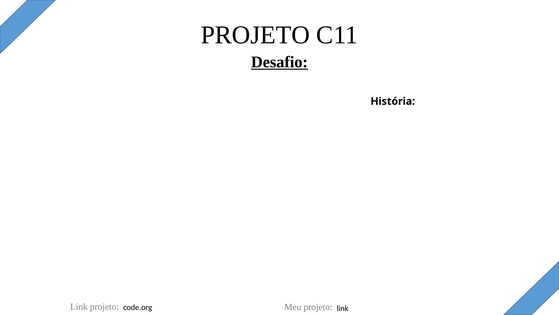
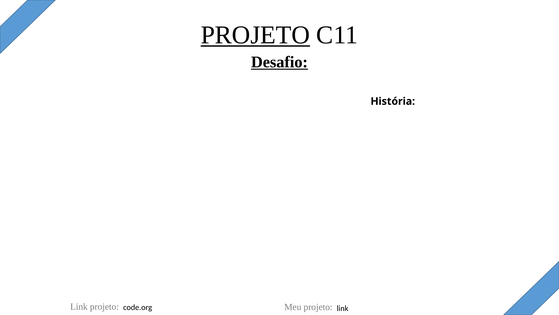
PROJETO at (255, 35) underline: none -> present
